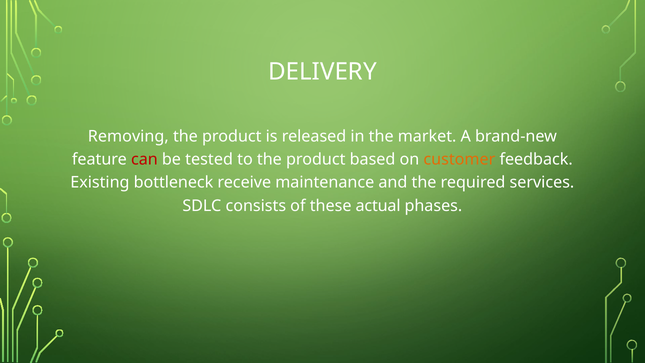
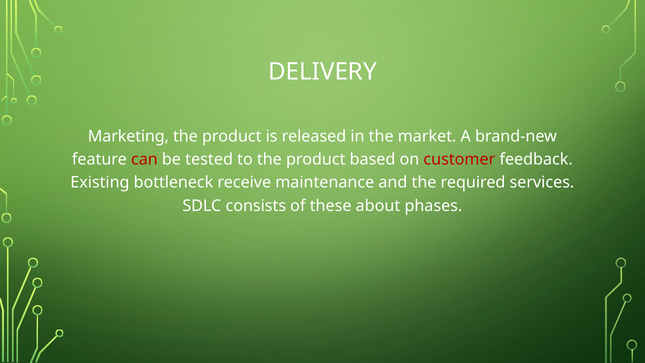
Removing: Removing -> Marketing
customer colour: orange -> red
actual: actual -> about
